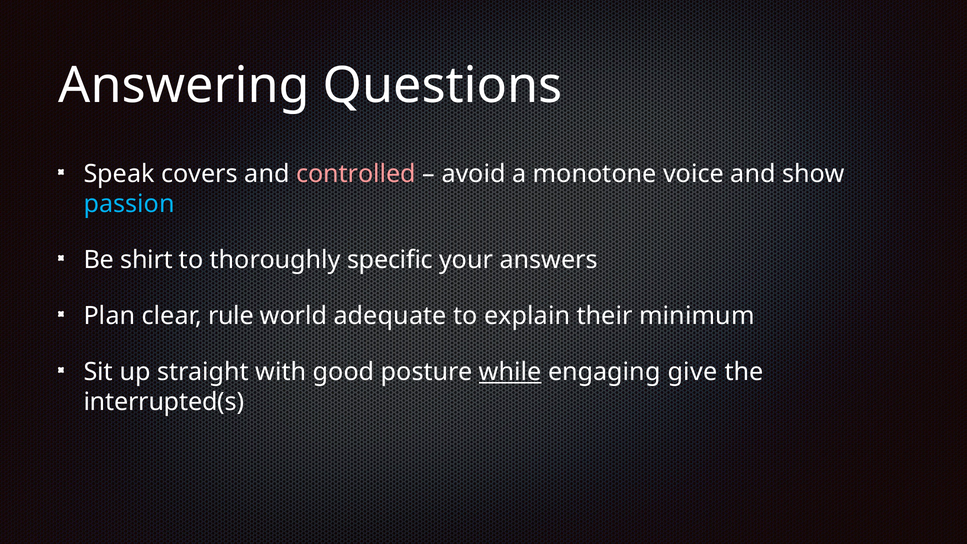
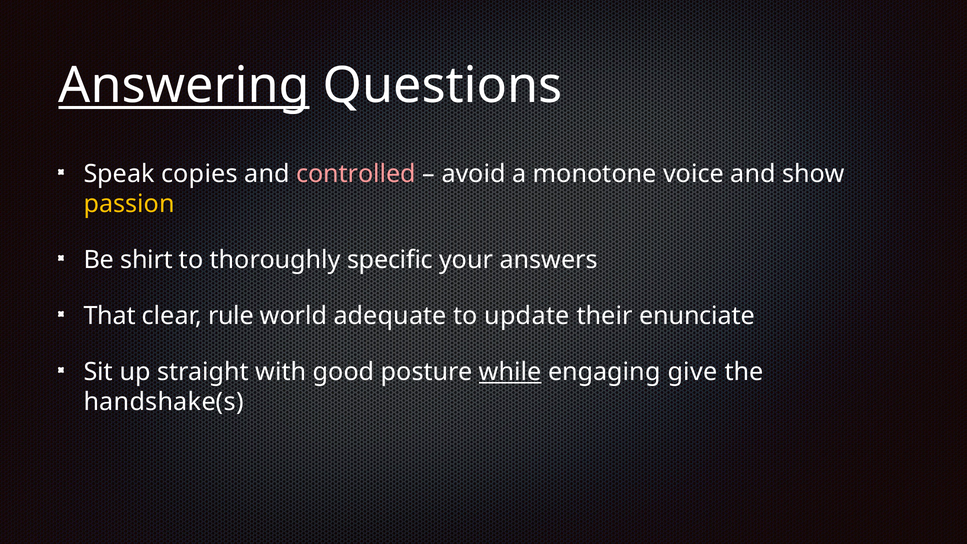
Answering underline: none -> present
covers: covers -> copies
passion colour: light blue -> yellow
Plan: Plan -> That
explain: explain -> update
minimum: minimum -> enunciate
interrupted(s: interrupted(s -> handshake(s
